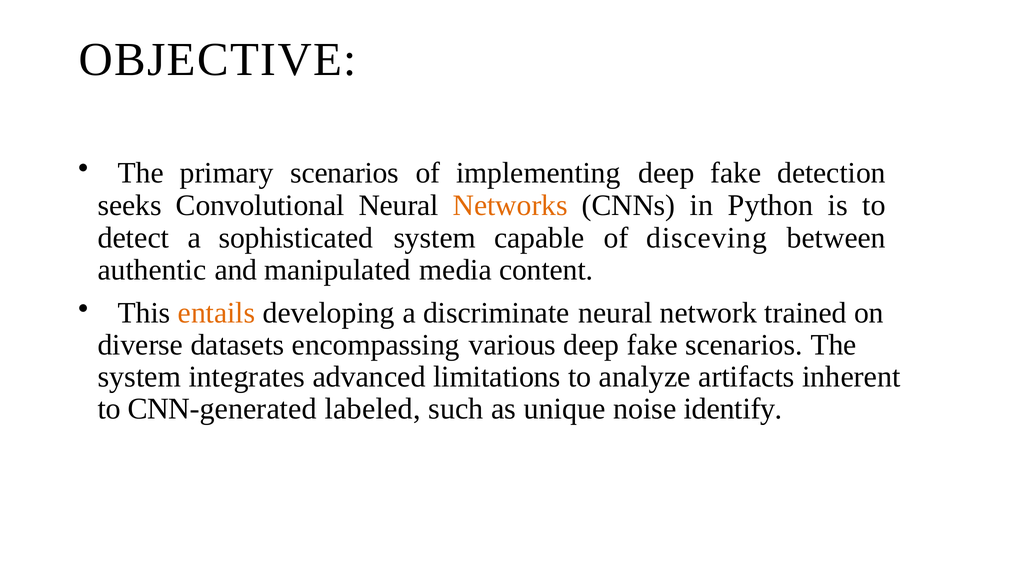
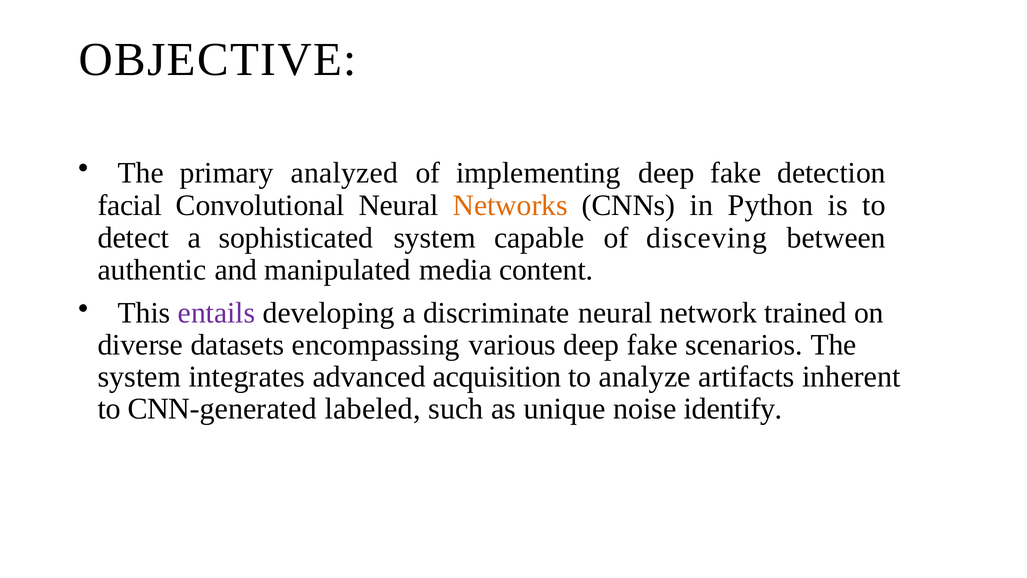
primary scenarios: scenarios -> analyzed
seeks: seeks -> facial
entails colour: orange -> purple
limitations: limitations -> acquisition
